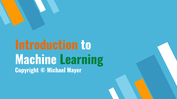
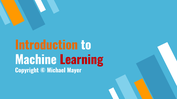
Learning colour: green -> red
